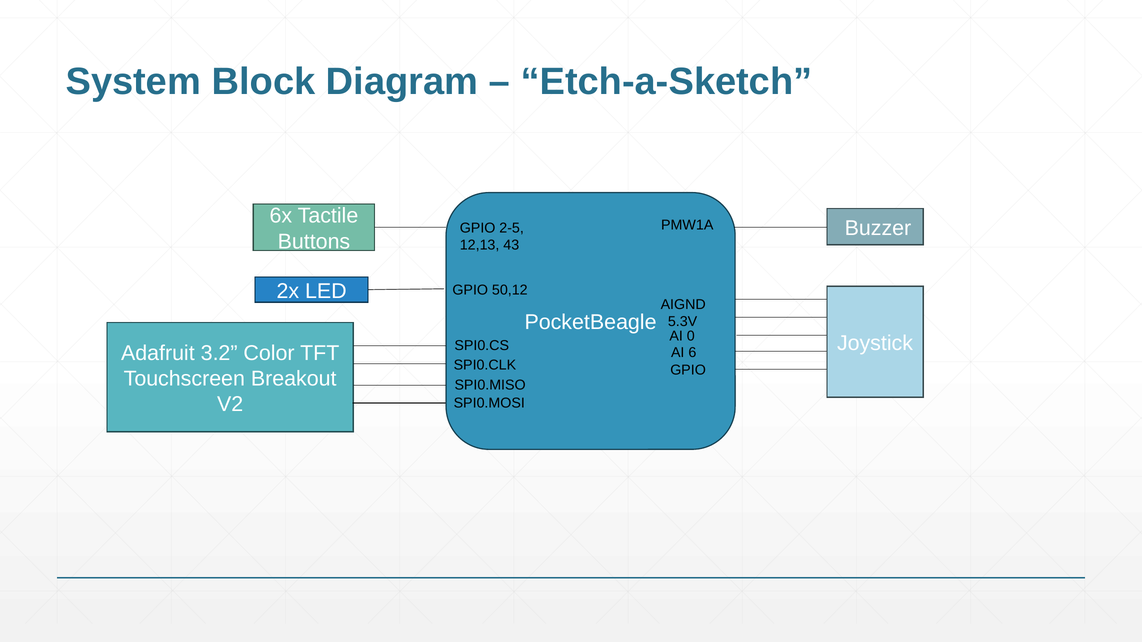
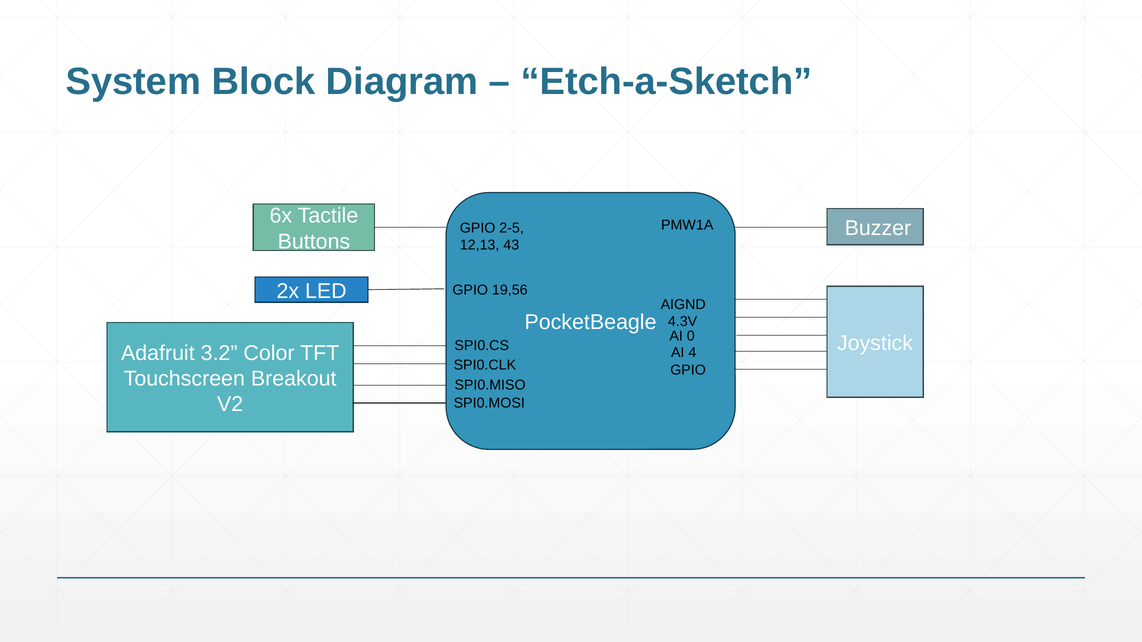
50,12: 50,12 -> 19,56
5.3V: 5.3V -> 4.3V
6: 6 -> 4
